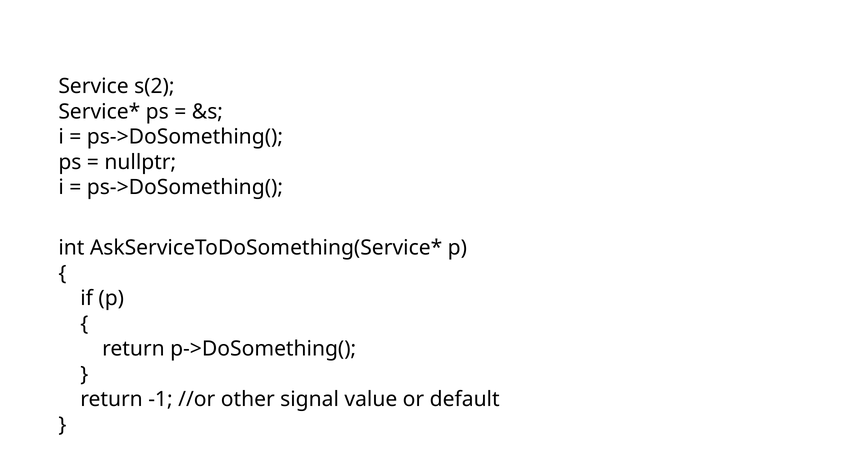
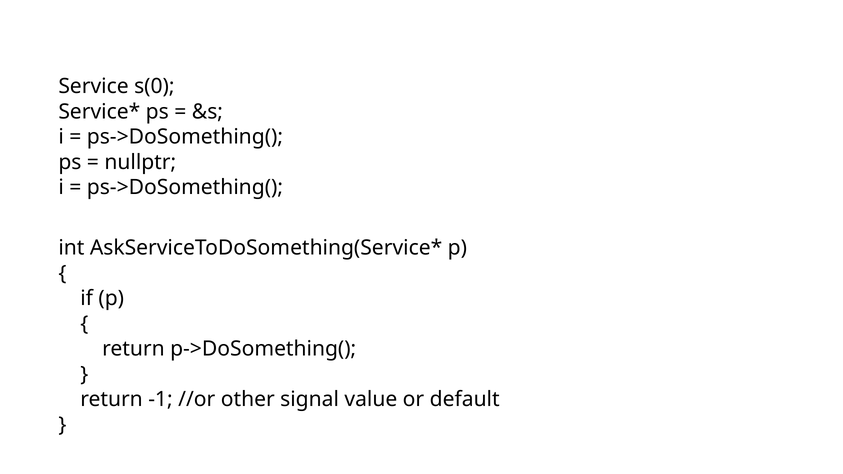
s(2: s(2 -> s(0
